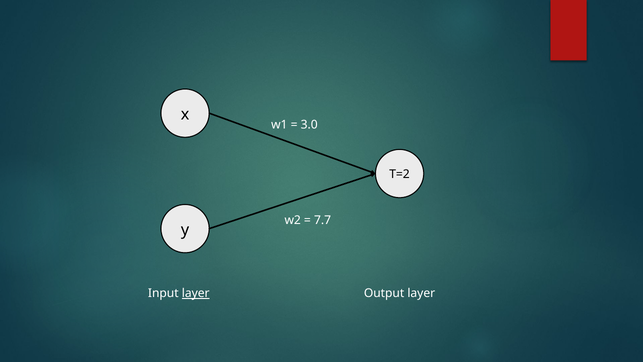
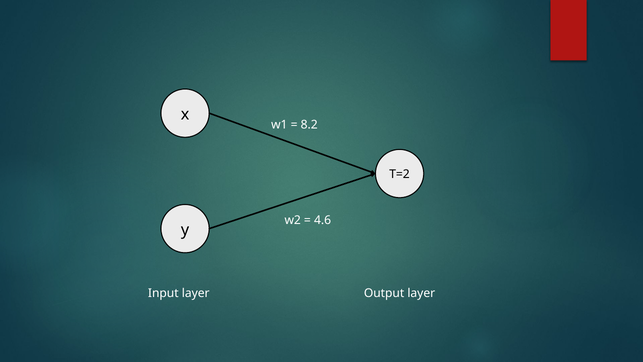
3.0: 3.0 -> 8.2
7.7: 7.7 -> 4.6
layer at (196, 293) underline: present -> none
